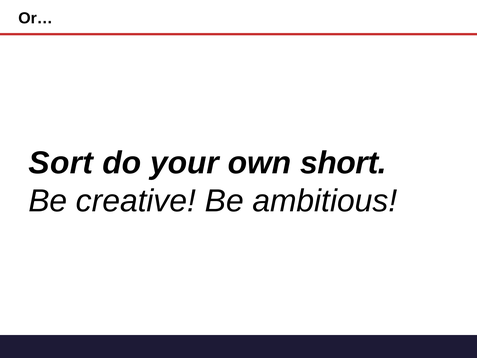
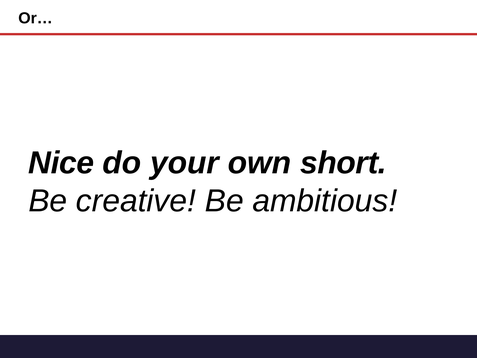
Sort: Sort -> Nice
